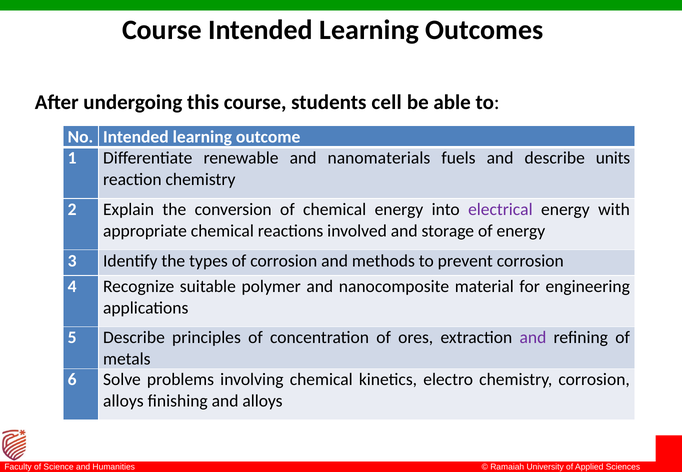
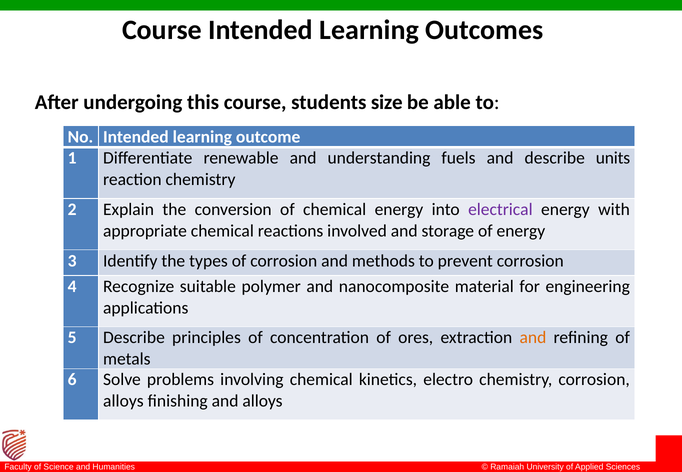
cell: cell -> size
nanomaterials: nanomaterials -> understanding
and at (533, 338) colour: purple -> orange
